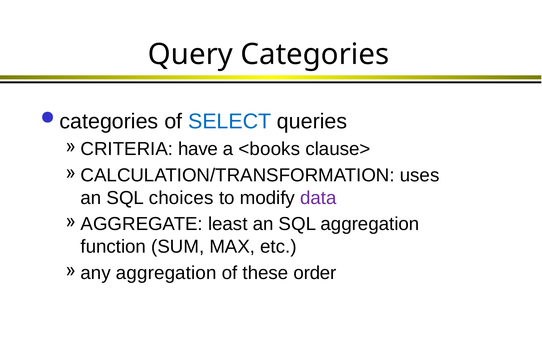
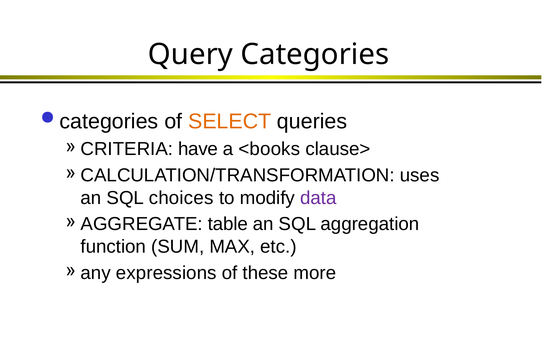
SELECT colour: blue -> orange
least: least -> table
aggregation at (166, 272): aggregation -> expressions
order: order -> more
